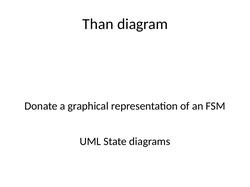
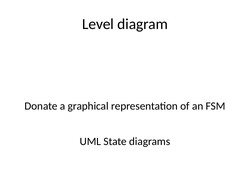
Than: Than -> Level
